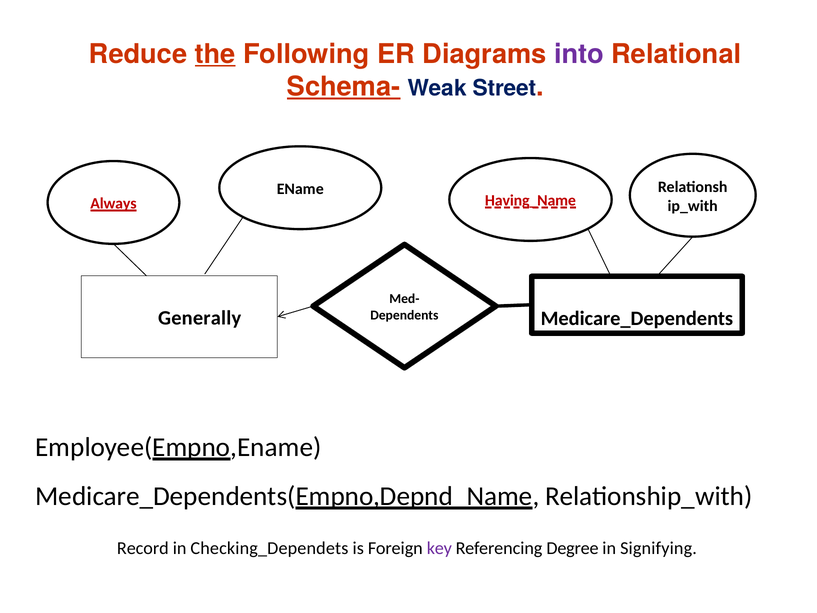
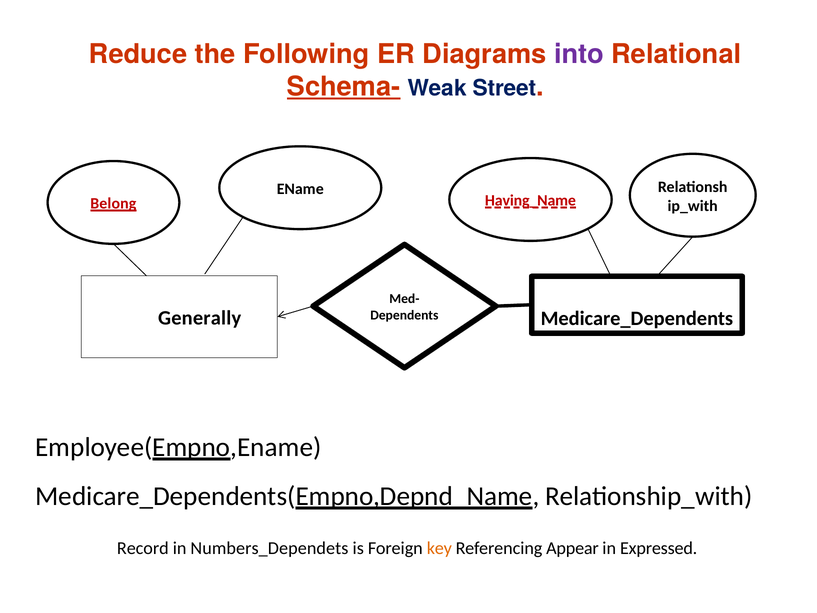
the underline: present -> none
Always: Always -> Belong
Checking_Dependets: Checking_Dependets -> Numbers_Dependets
key colour: purple -> orange
Degree: Degree -> Appear
Signifying: Signifying -> Expressed
